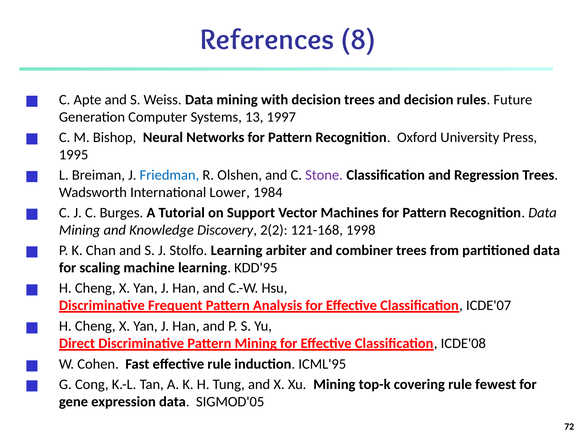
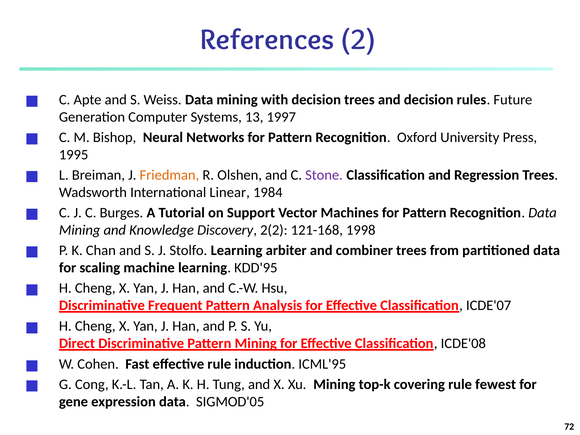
8: 8 -> 2
Friedman colour: blue -> orange
Lower: Lower -> Linear
